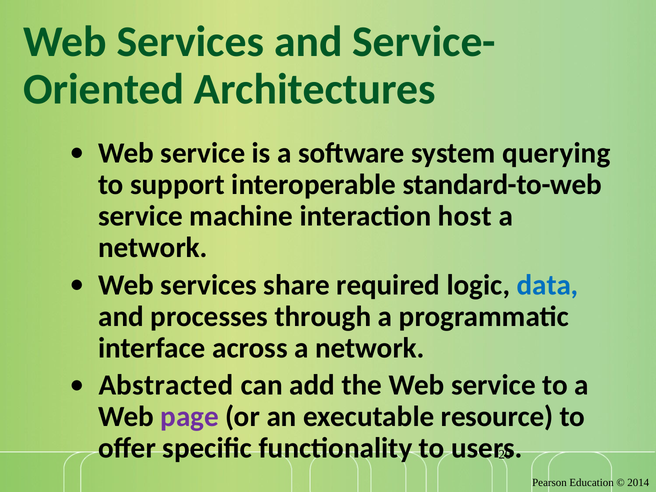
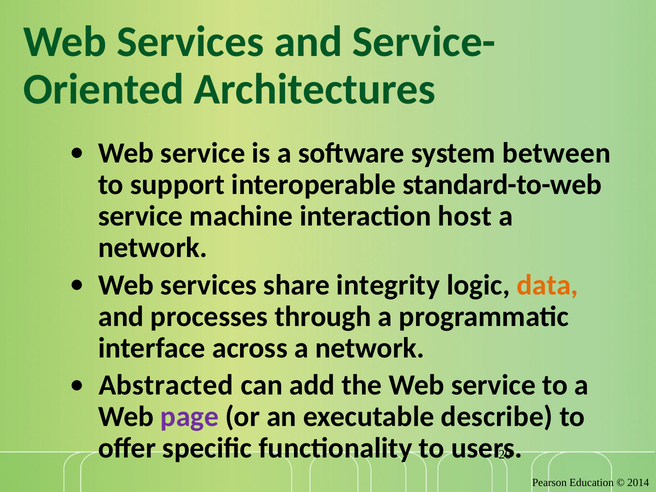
querying: querying -> between
required: required -> integrity
data colour: blue -> orange
resource: resource -> describe
